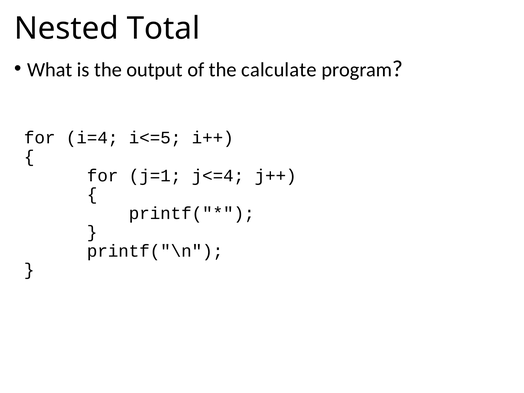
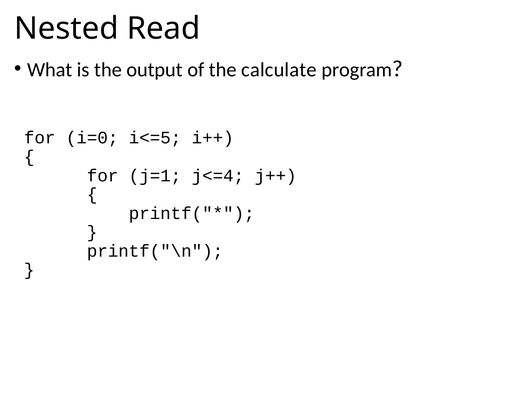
Total: Total -> Read
i=4: i=4 -> i=0
